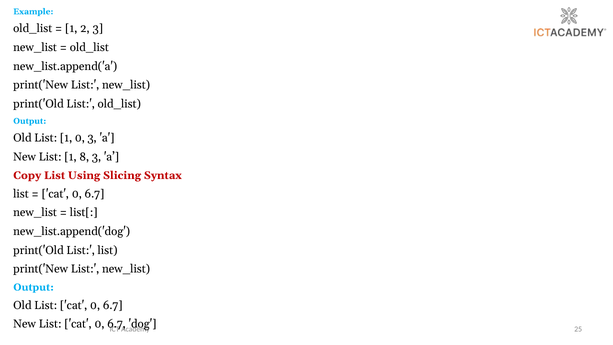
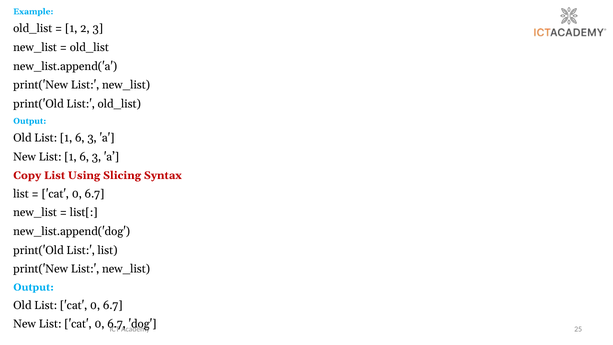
Old List 1 0: 0 -> 6
New List 1 8: 8 -> 6
